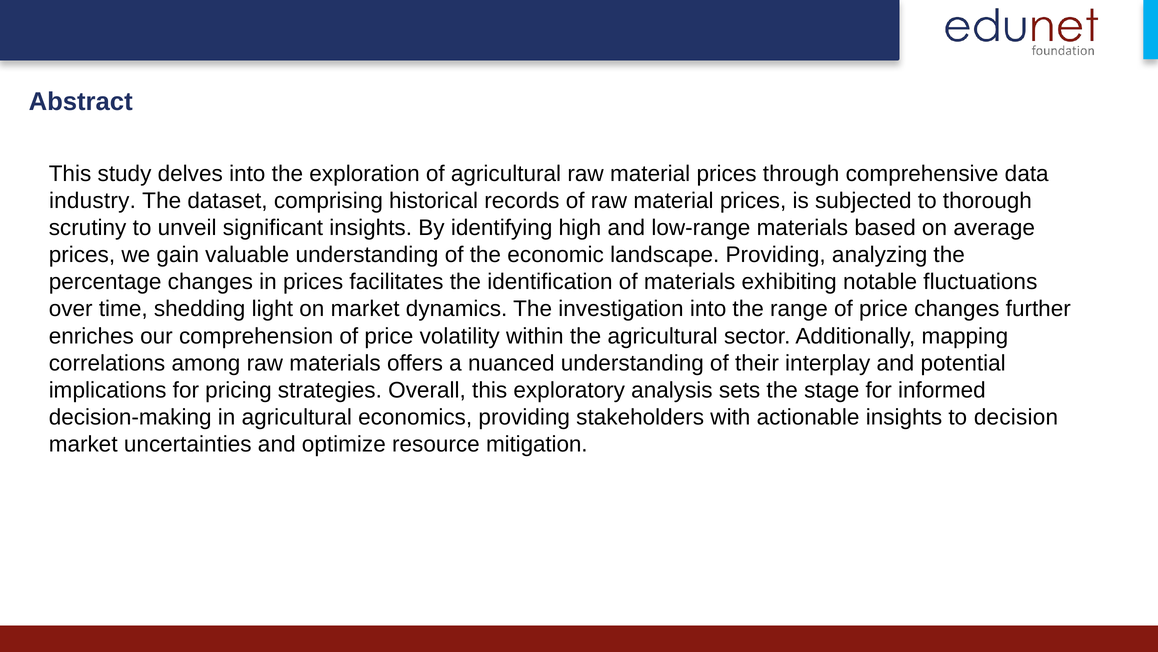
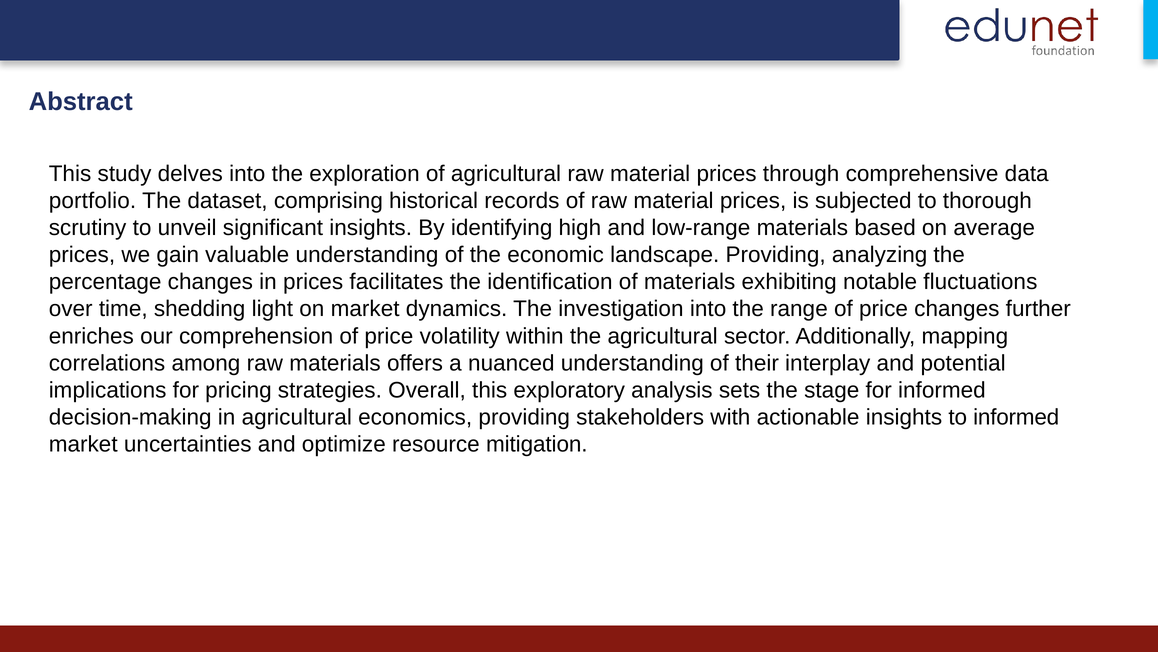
industry: industry -> portfolio
to decision: decision -> informed
